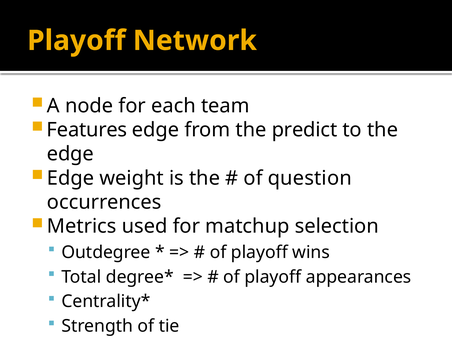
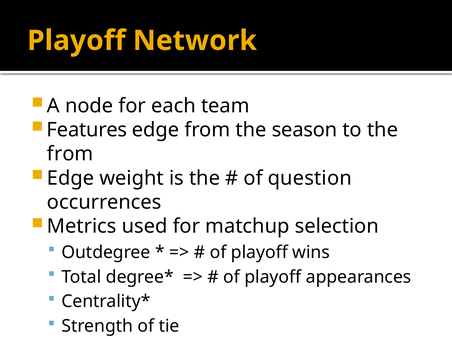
predict: predict -> season
edge at (70, 154): edge -> from
